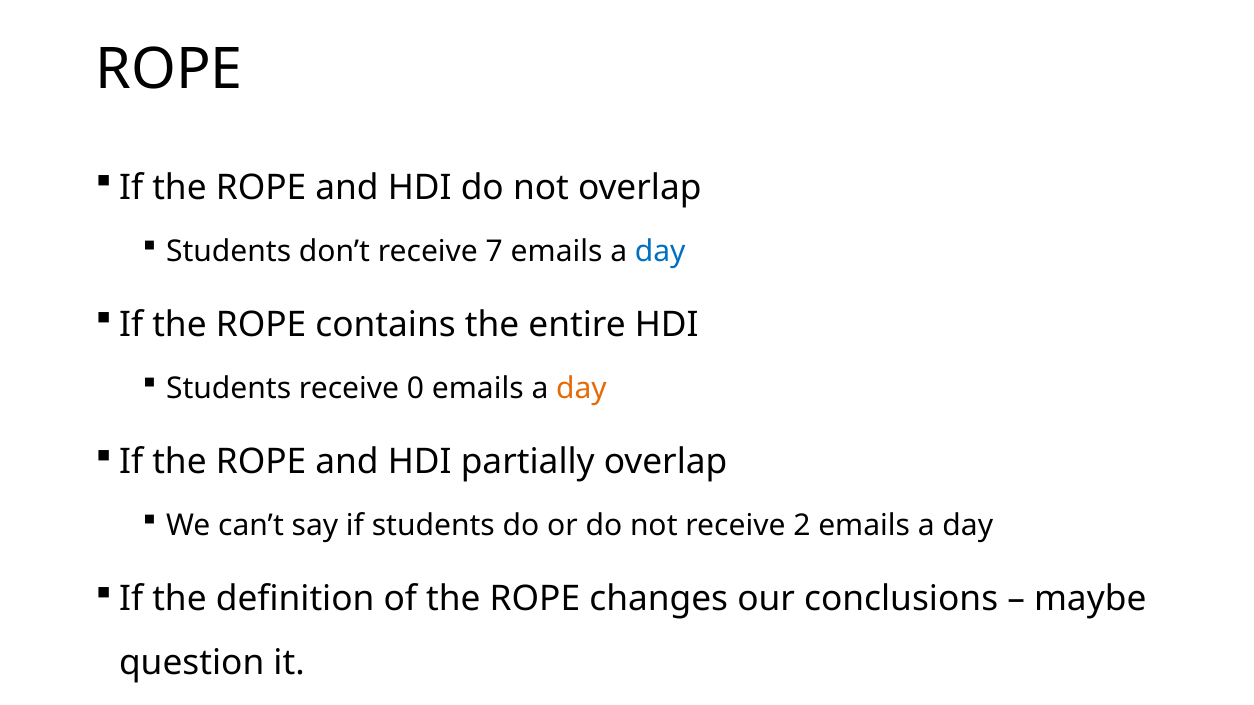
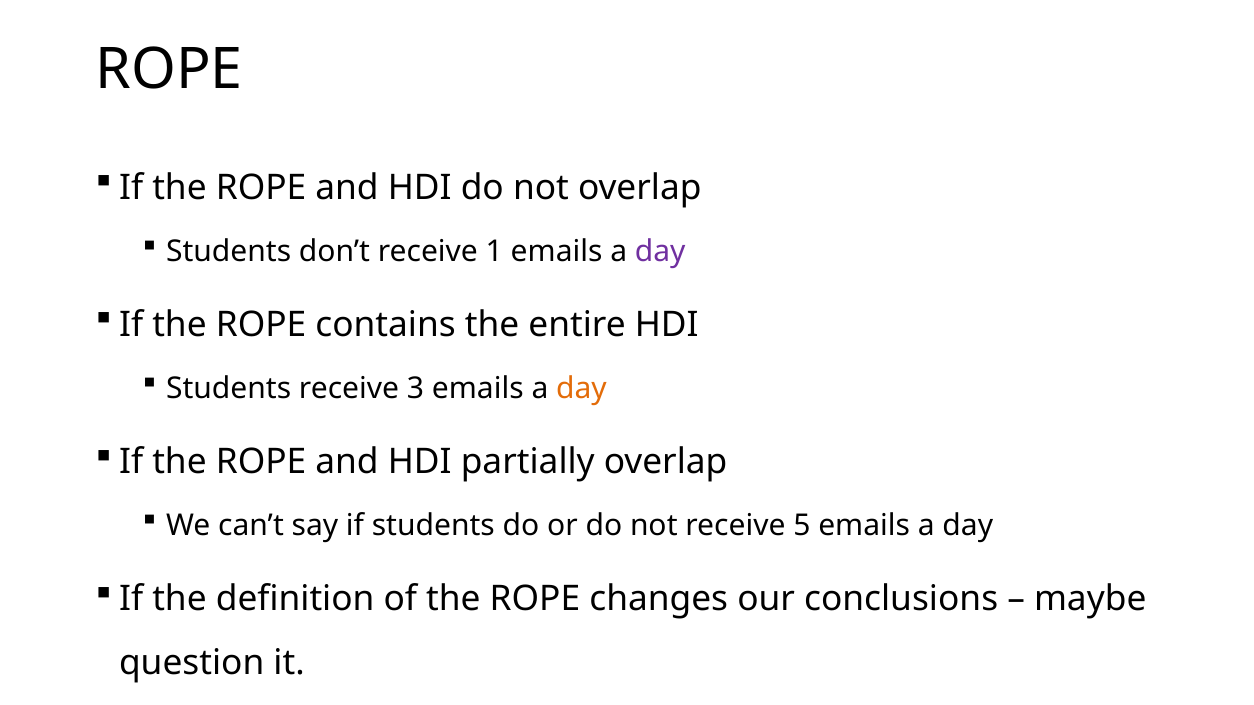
7: 7 -> 1
day at (660, 251) colour: blue -> purple
0: 0 -> 3
2: 2 -> 5
